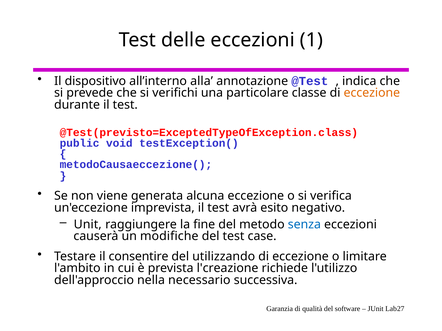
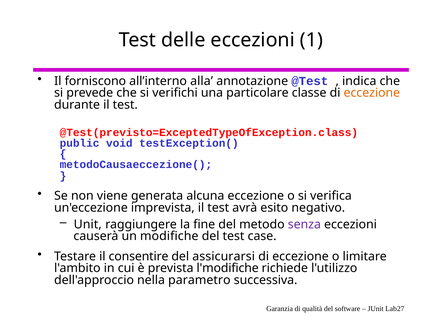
dispositivo: dispositivo -> forniscono
senza colour: blue -> purple
utilizzando: utilizzando -> assicurarsi
l'creazione: l'creazione -> l'modifiche
necessario: necessario -> parametro
